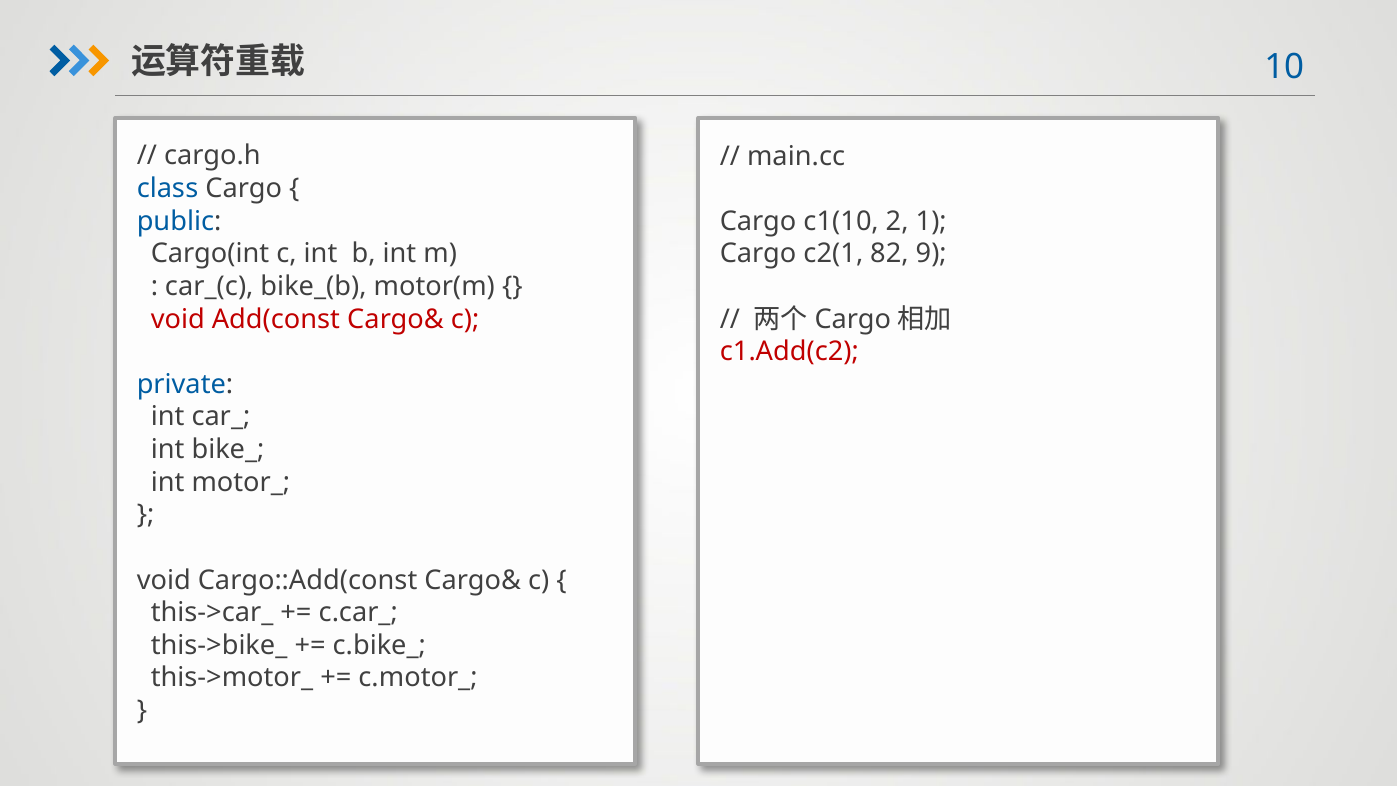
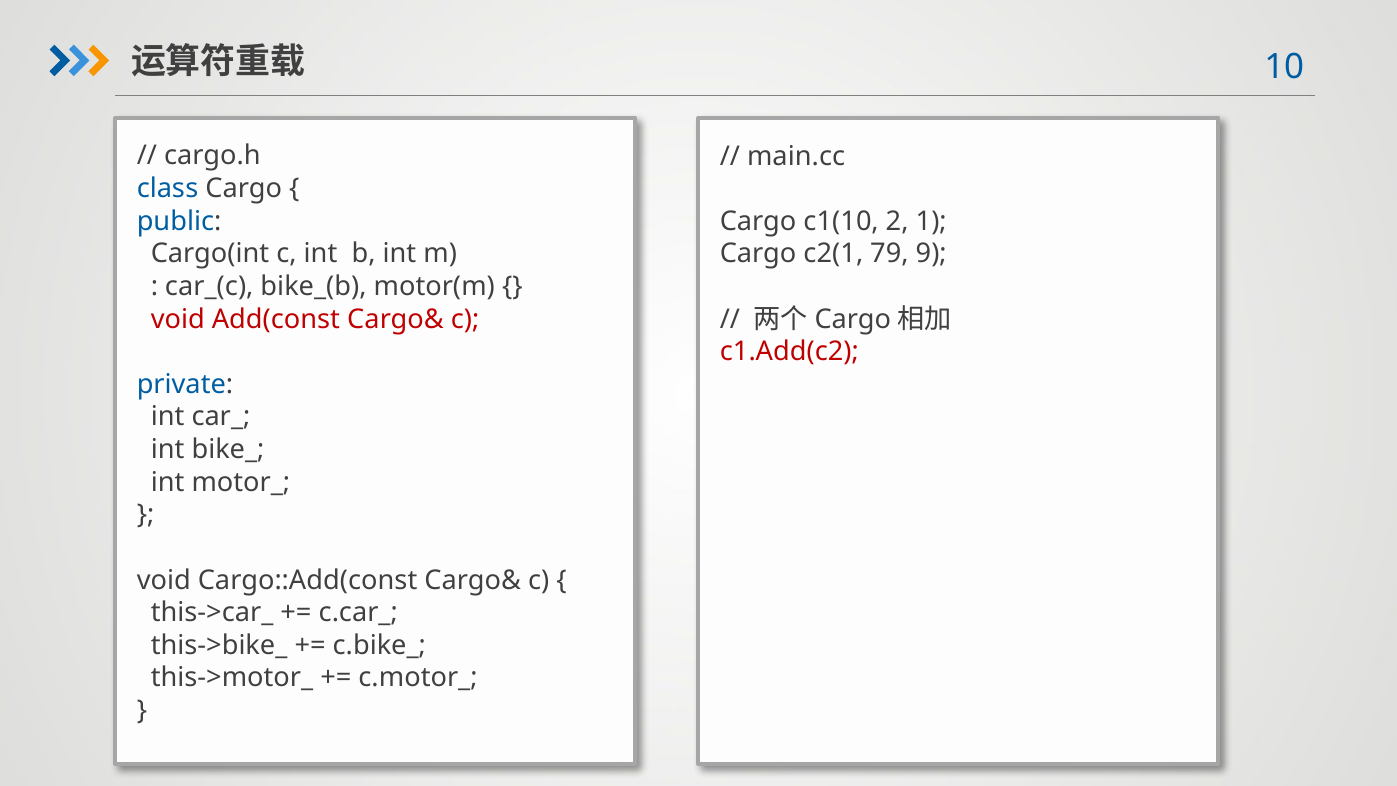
82: 82 -> 79
